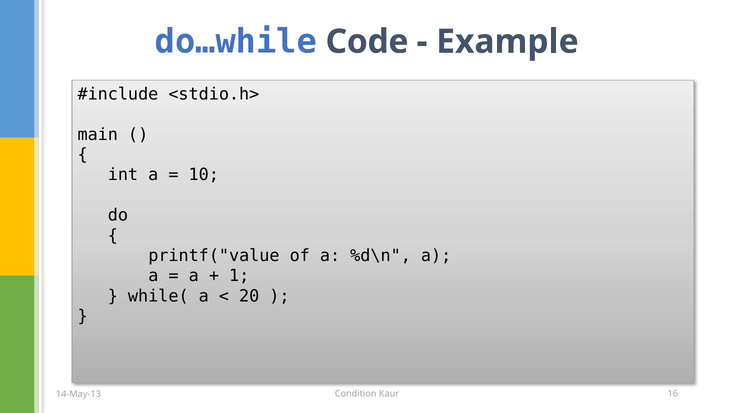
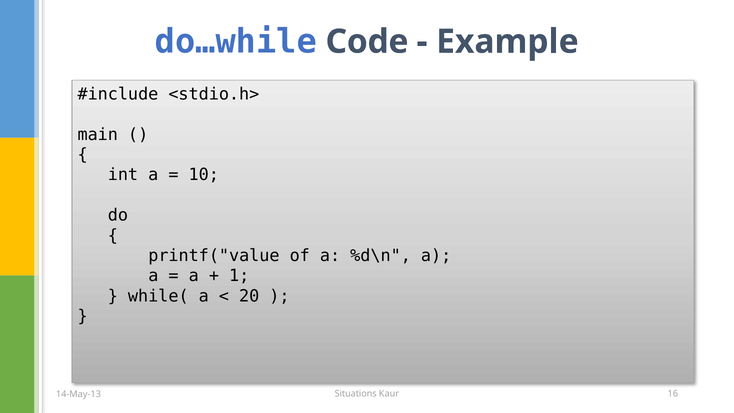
Condition: Condition -> Situations
